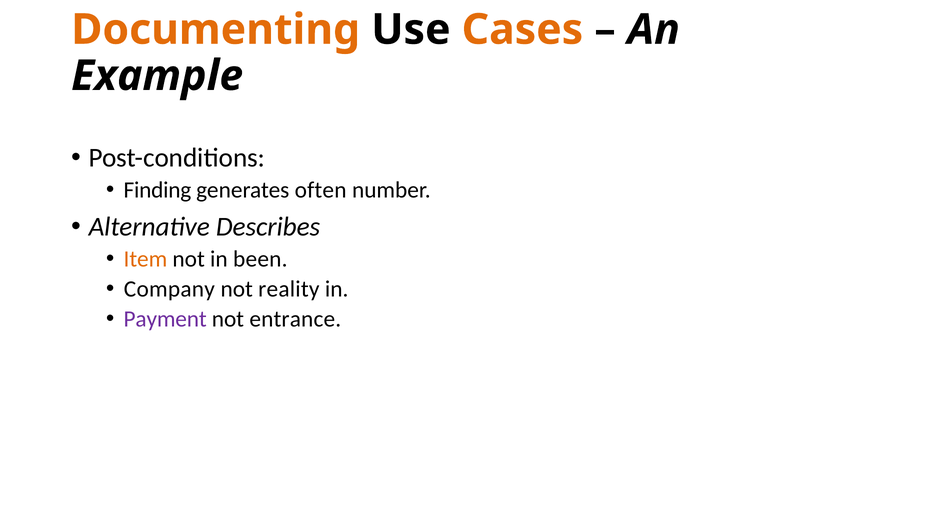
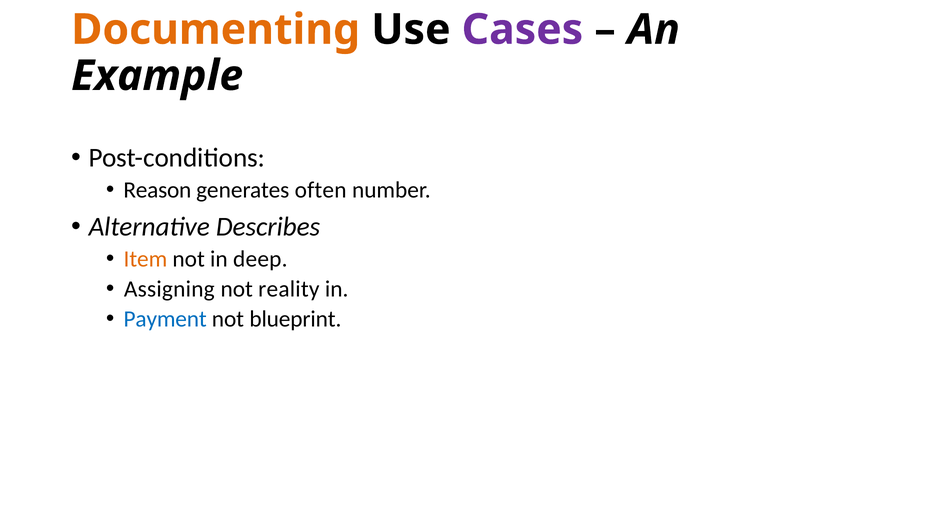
Cases colour: orange -> purple
Finding: Finding -> Reason
been: been -> deep
Company: Company -> Assigning
Payment colour: purple -> blue
entrance: entrance -> blueprint
